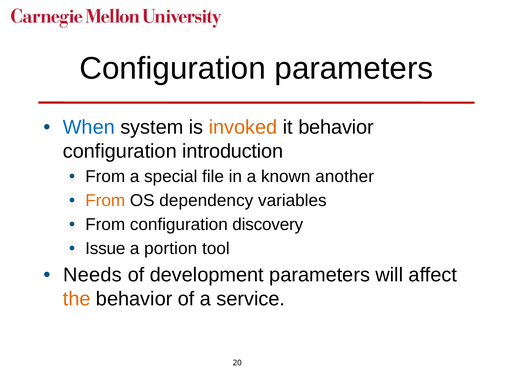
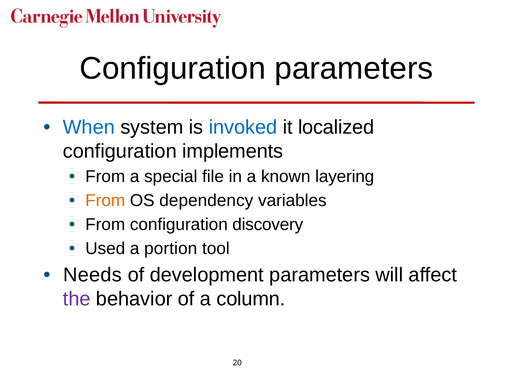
invoked colour: orange -> blue
it behavior: behavior -> localized
introduction: introduction -> implements
another: another -> layering
Issue: Issue -> Used
the colour: orange -> purple
service: service -> column
